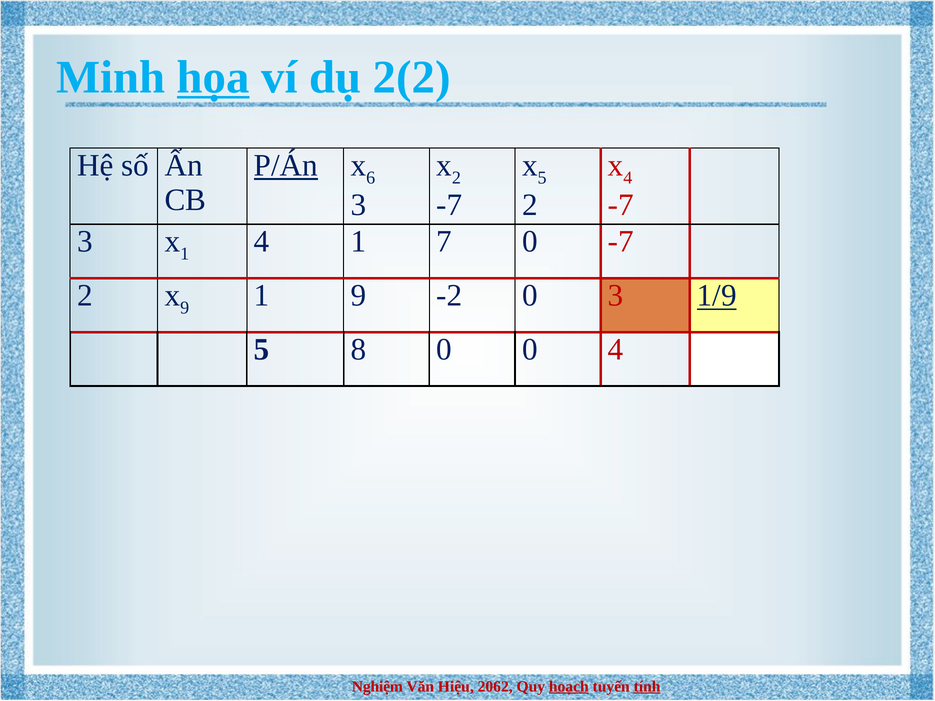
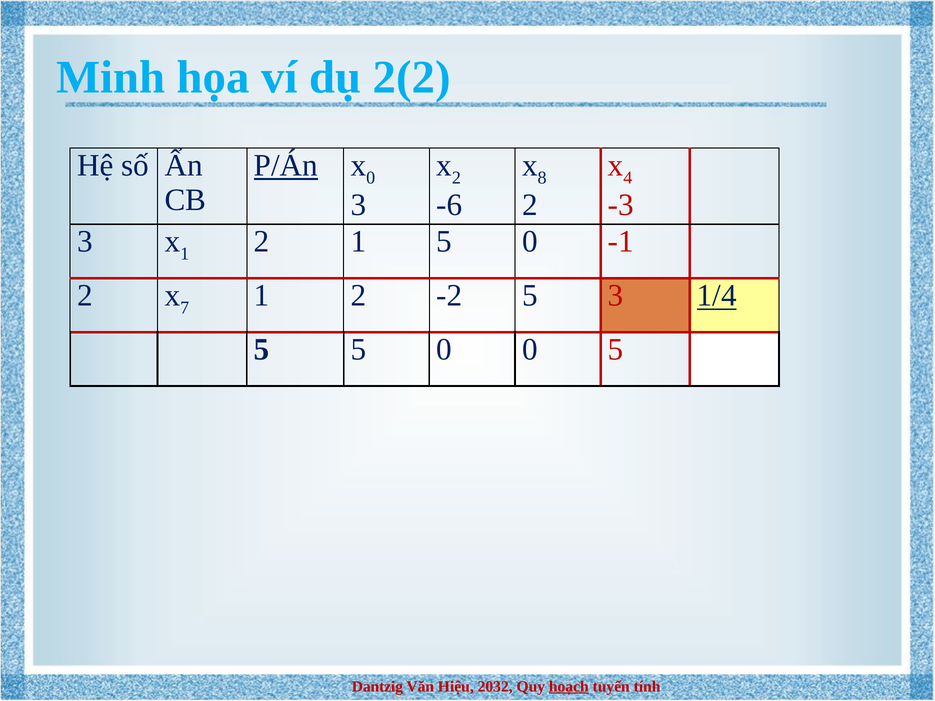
họa underline: present -> none
6 at (371, 178): 6 -> 0
5 at (542, 178): 5 -> 8
-7 at (449, 205): -7 -> -6
-7 at (621, 205): -7 -> -3
4 at (262, 242): 4 -> 2
1 7: 7 -> 5
0 -7: -7 -> -1
9 at (185, 308): 9 -> 7
9 at (358, 296): 9 -> 2
-2 0: 0 -> 5
1/9: 1/9 -> 1/4
5 8: 8 -> 5
0 4: 4 -> 5
Nghiệm: Nghiệm -> Dantzig
2062: 2062 -> 2032
tính underline: present -> none
